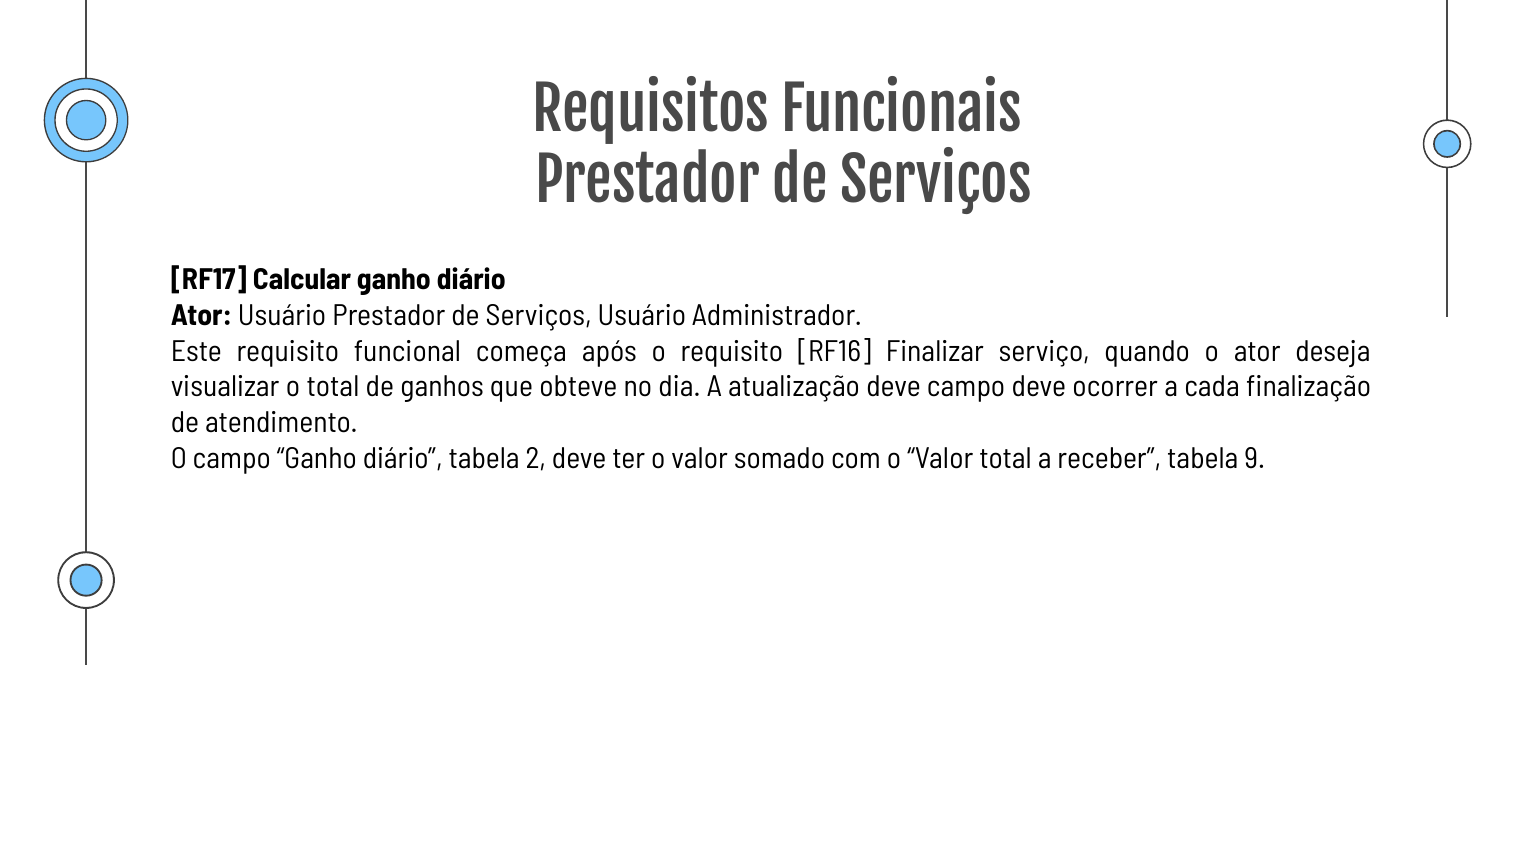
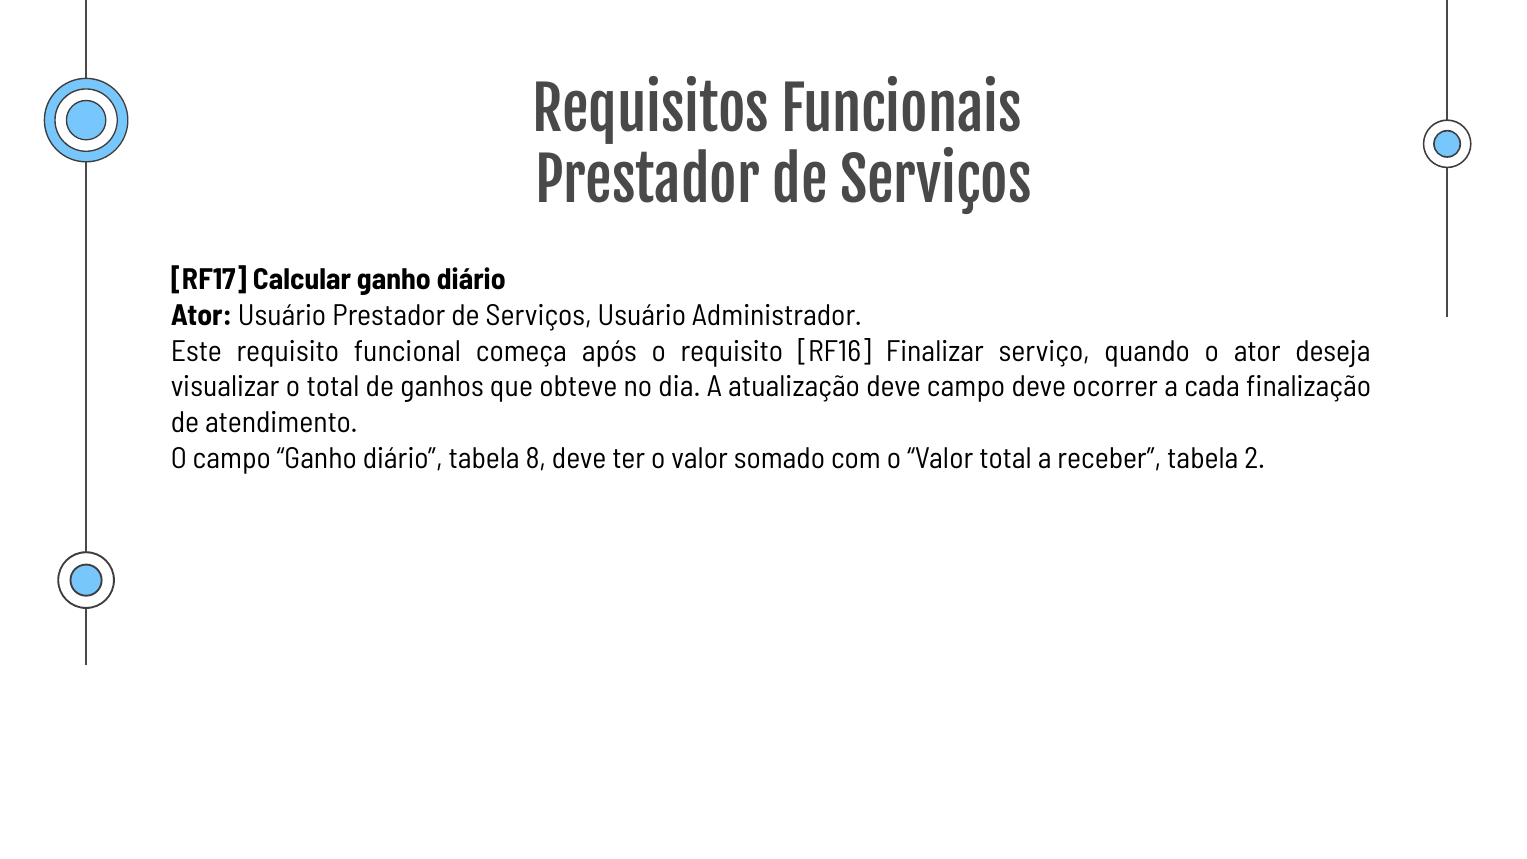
2: 2 -> 8
9: 9 -> 2
